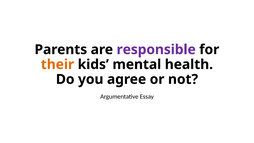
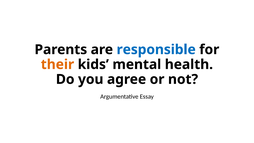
responsible colour: purple -> blue
